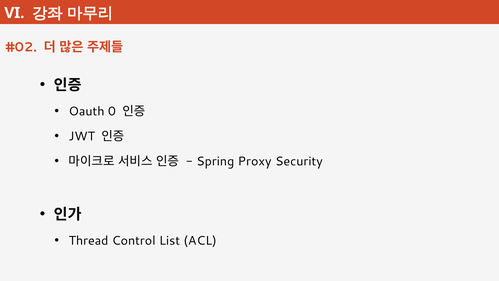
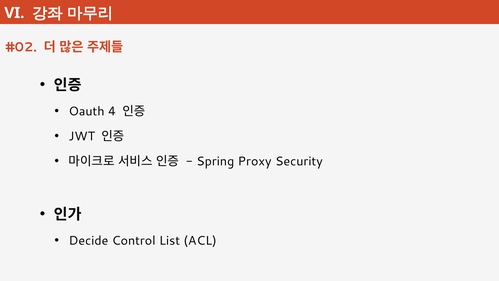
0: 0 -> 4
Thread: Thread -> Decide
